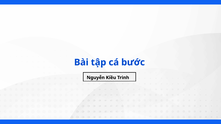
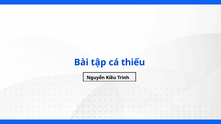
bước: bước -> thiếu
